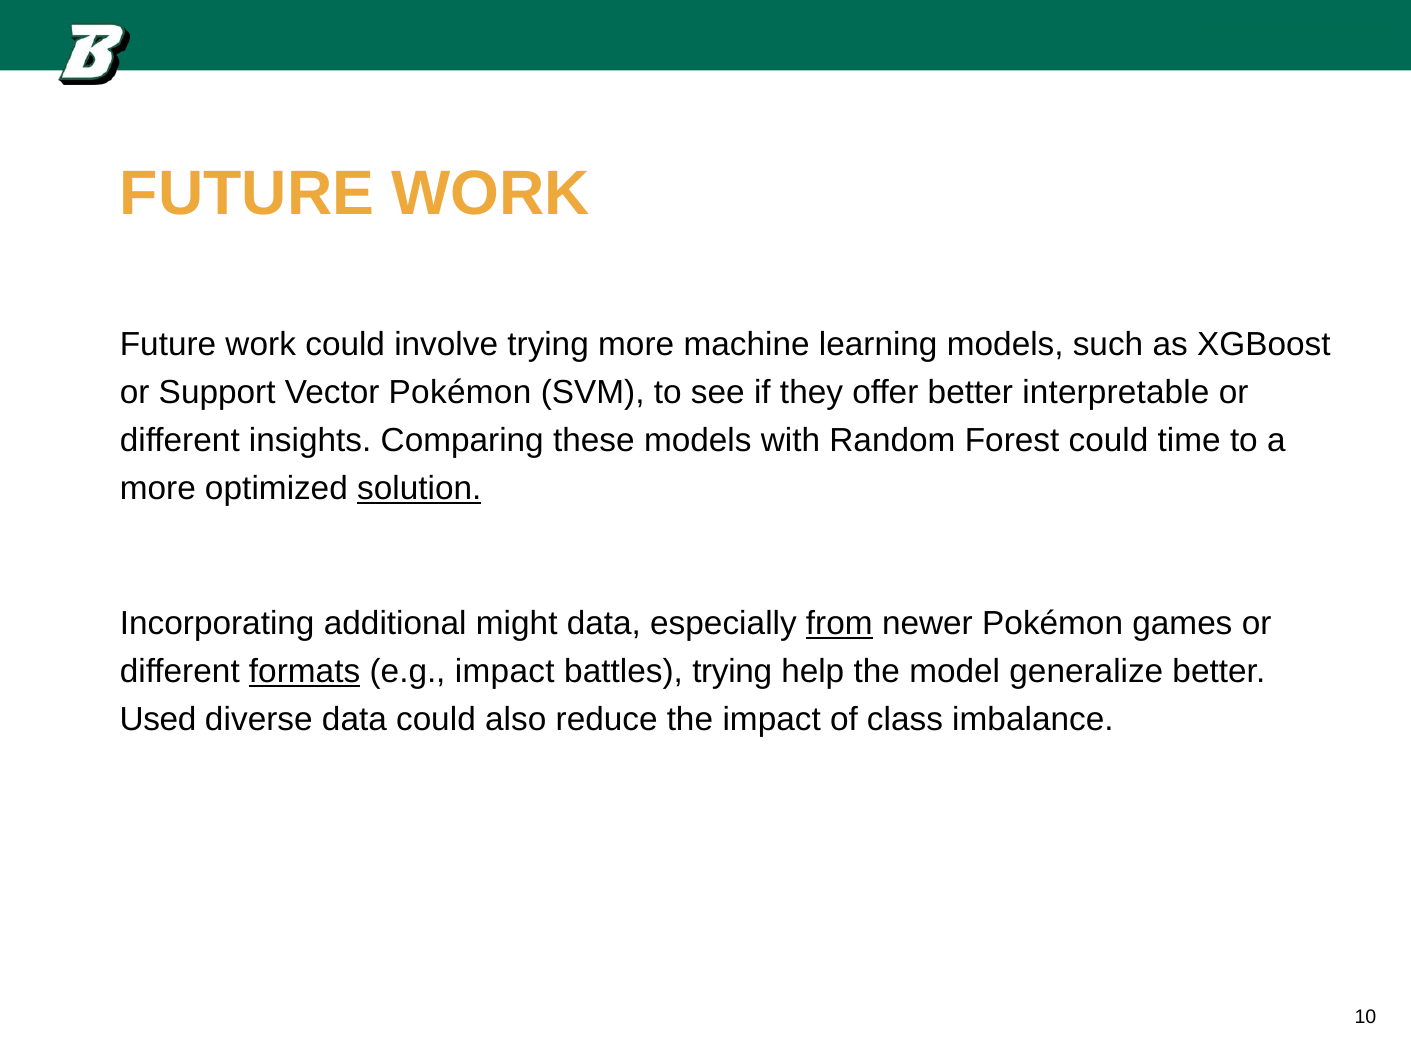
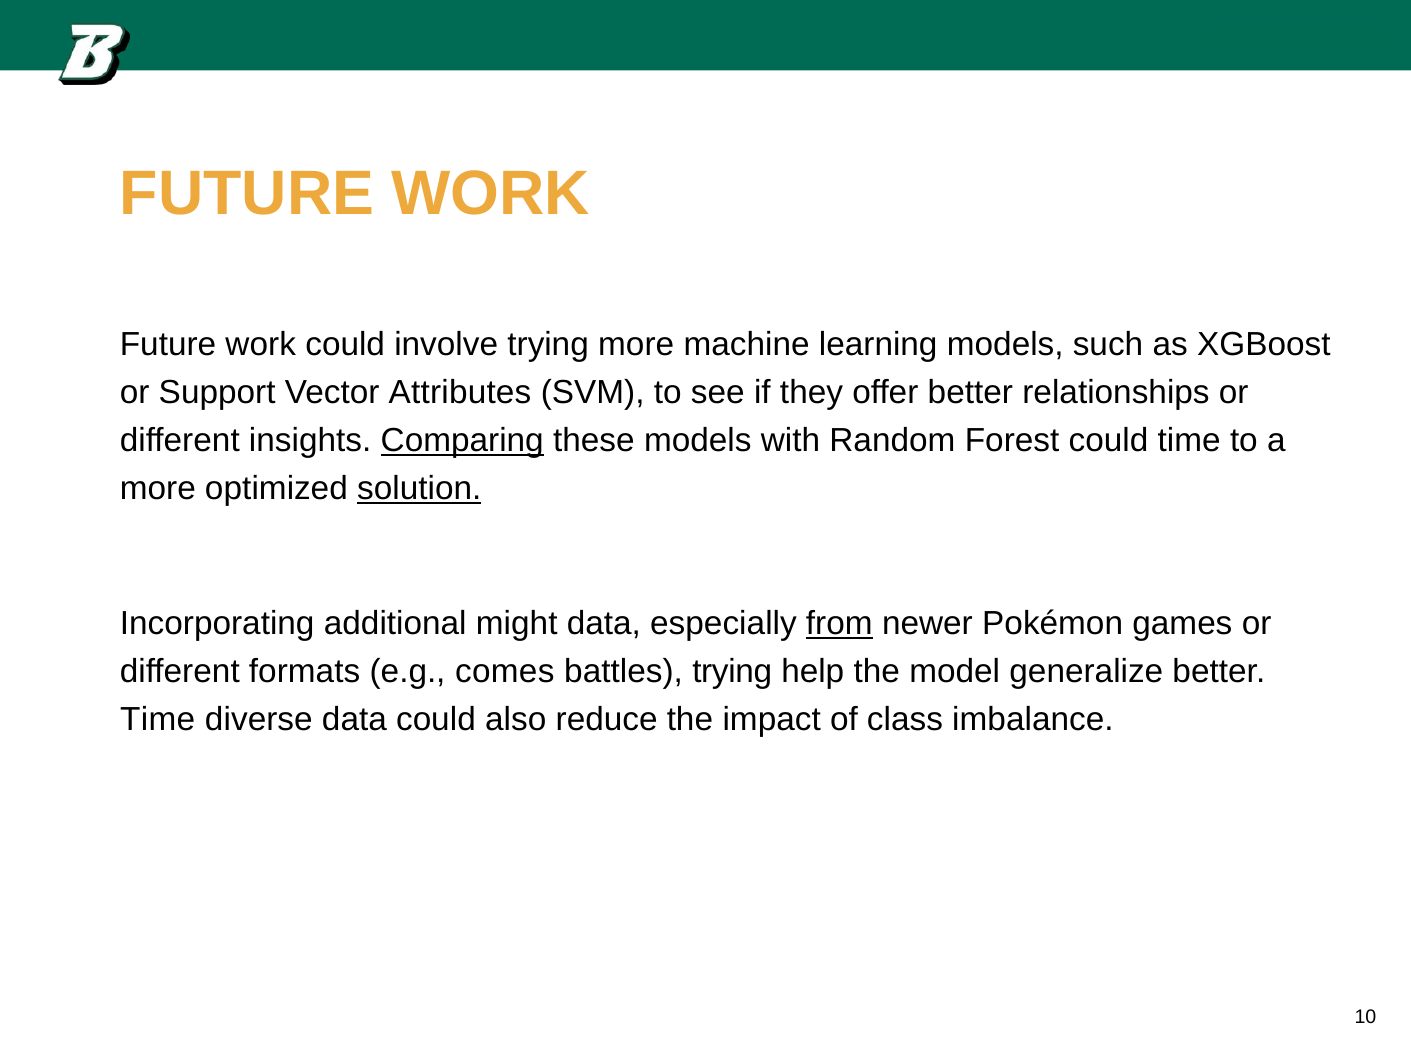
Vector Pokémon: Pokémon -> Attributes
interpretable: interpretable -> relationships
Comparing underline: none -> present
formats underline: present -> none
e.g impact: impact -> comes
Used at (158, 720): Used -> Time
